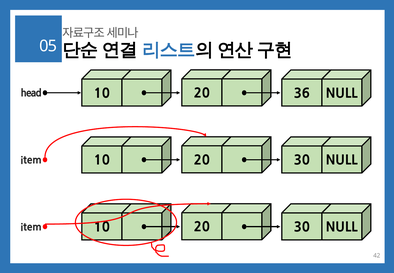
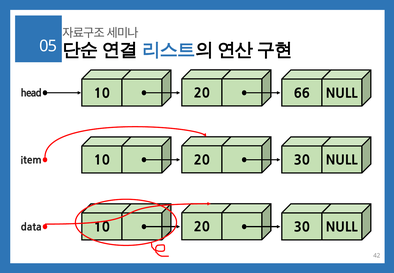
36: 36 -> 66
item at (31, 227): item -> data
